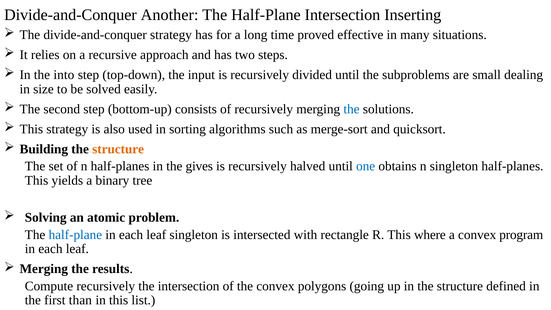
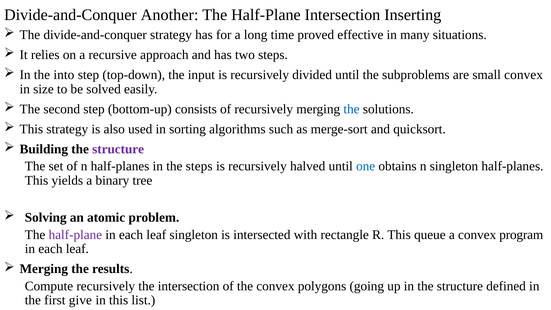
small dealing: dealing -> convex
structure at (118, 149) colour: orange -> purple
the gives: gives -> steps
half-plane at (75, 235) colour: blue -> purple
where: where -> queue
than: than -> give
